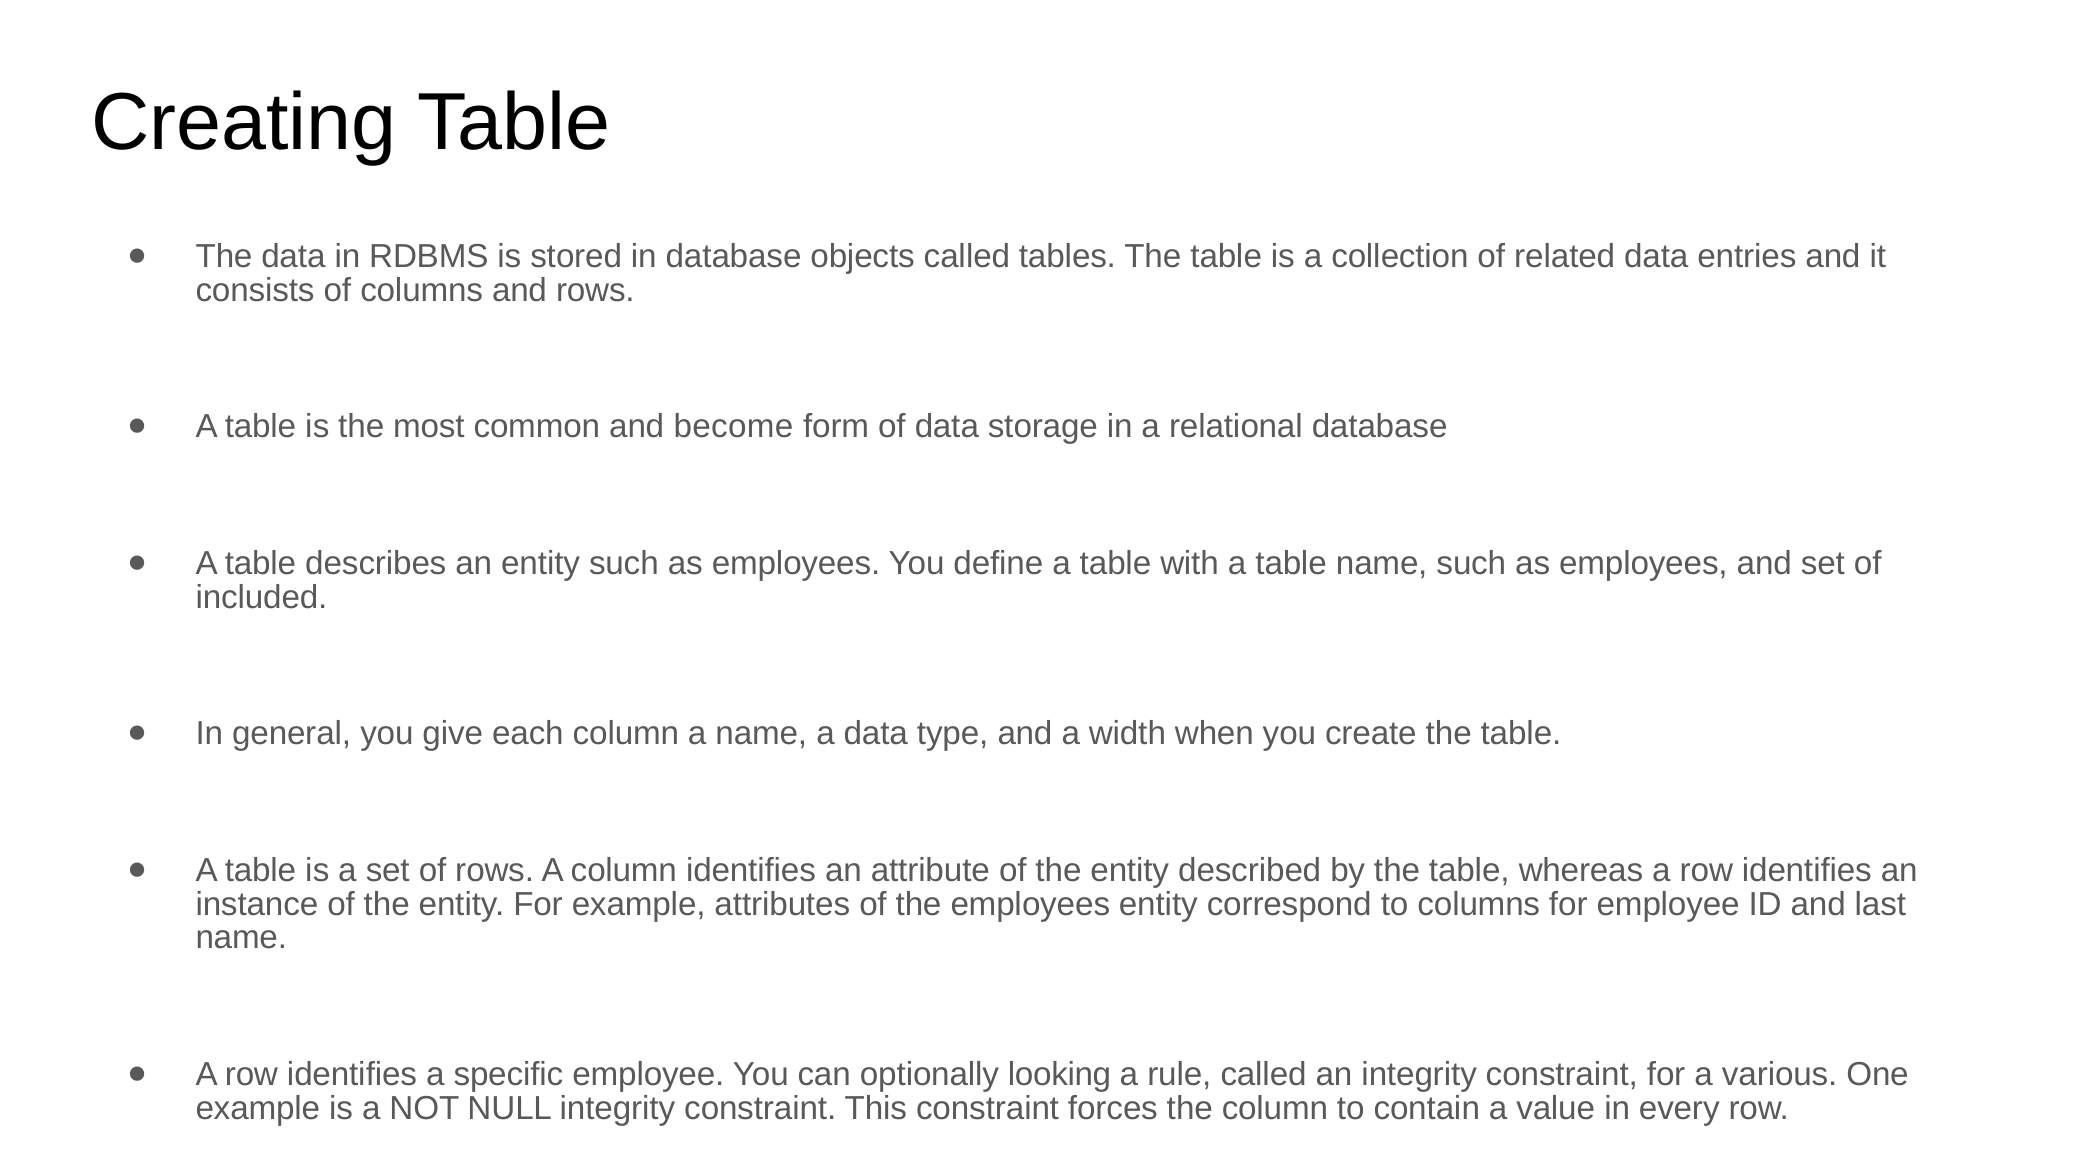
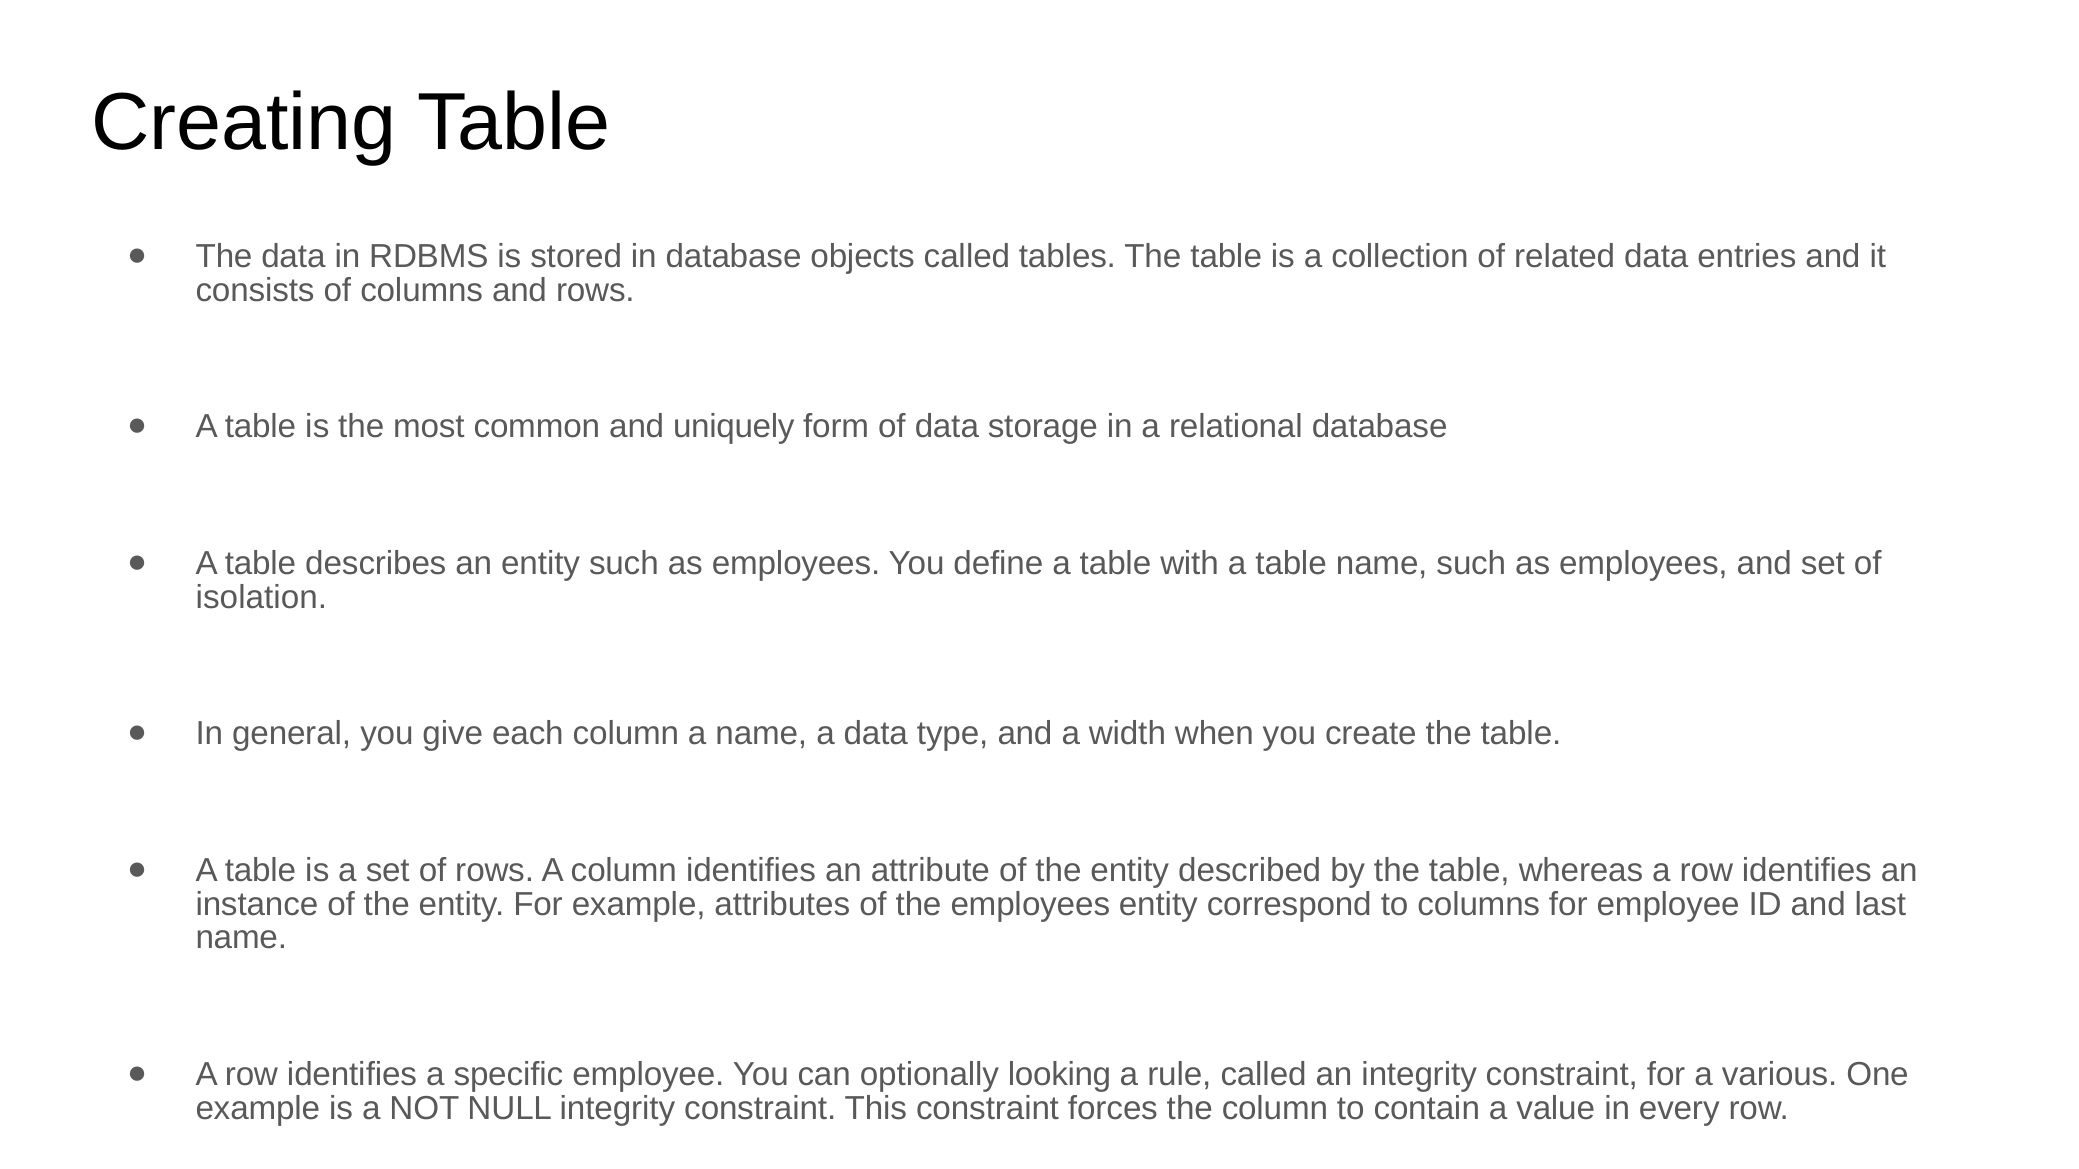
become: become -> uniquely
included: included -> isolation
